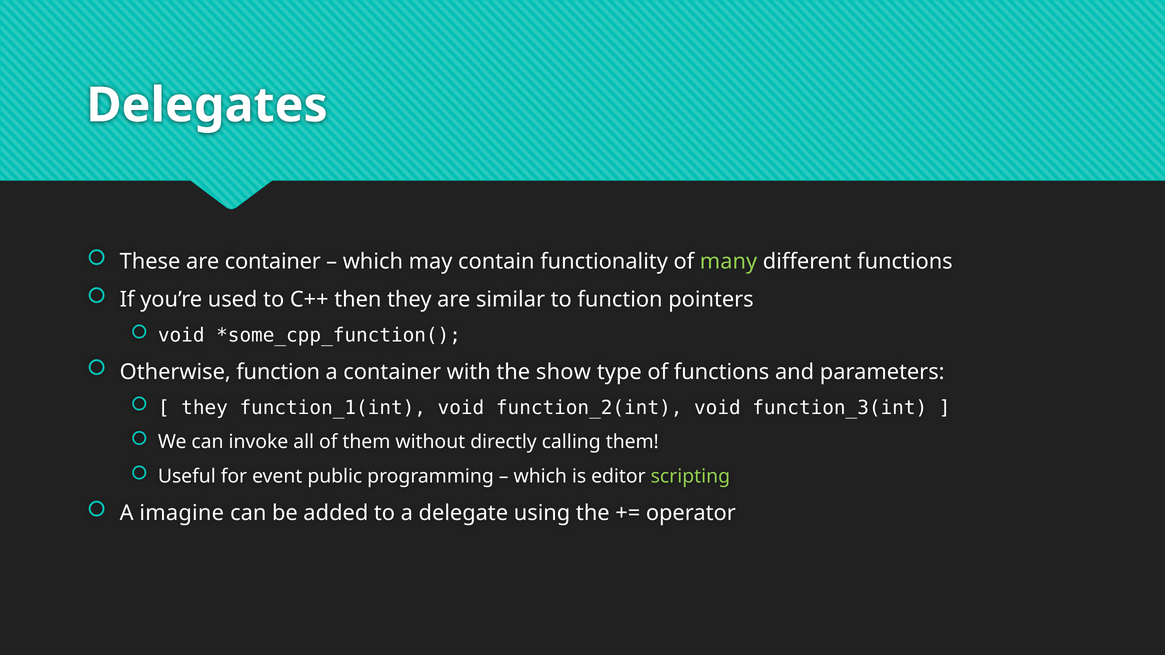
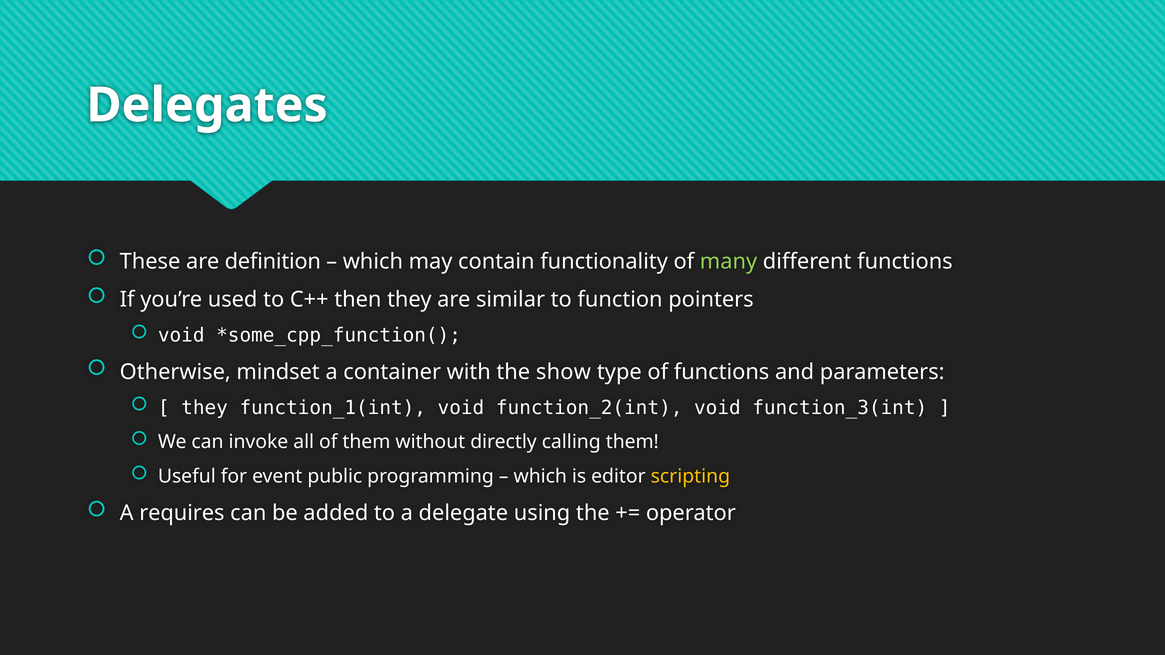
are container: container -> definition
Otherwise function: function -> mindset
scripting colour: light green -> yellow
imagine: imagine -> requires
